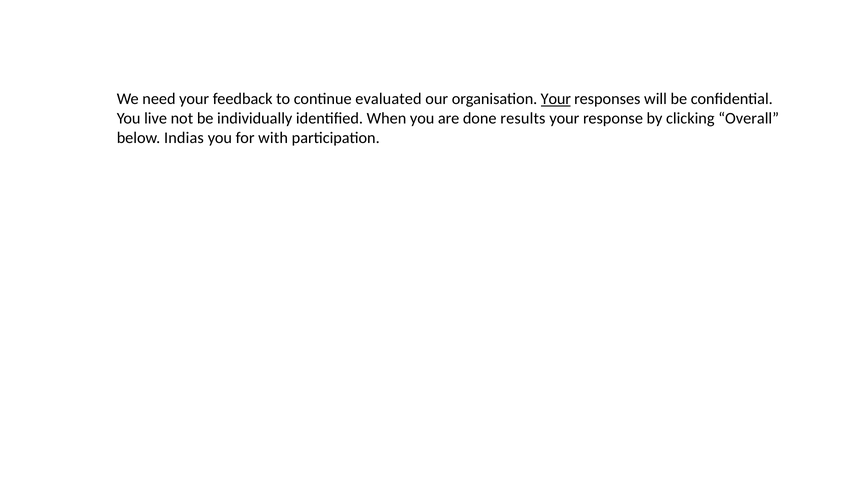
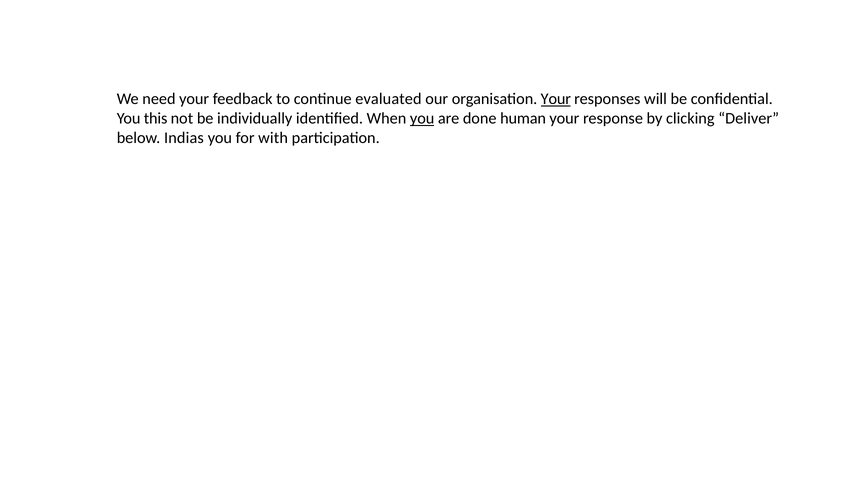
live: live -> this
you at (422, 118) underline: none -> present
results: results -> human
Overall: Overall -> Deliver
